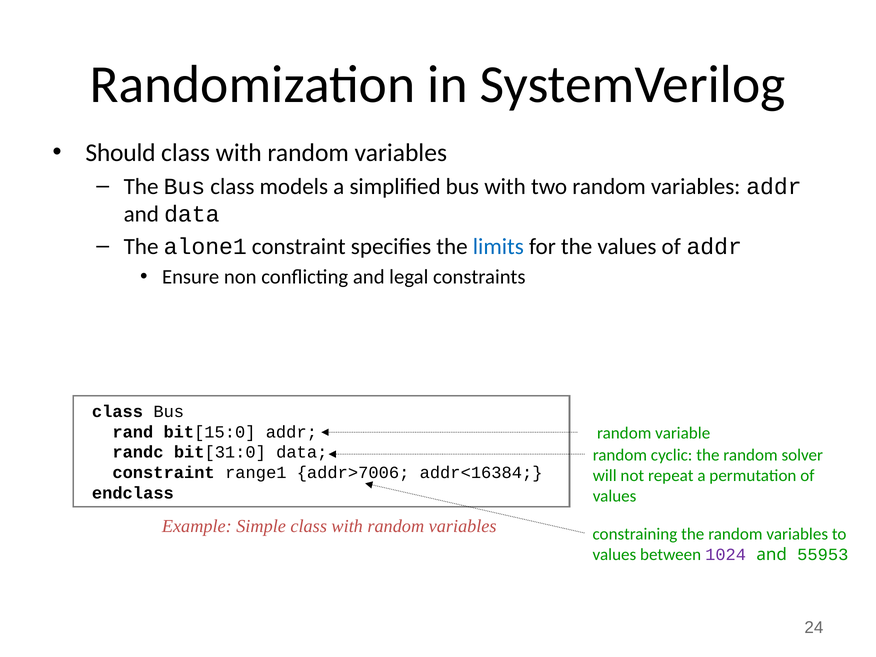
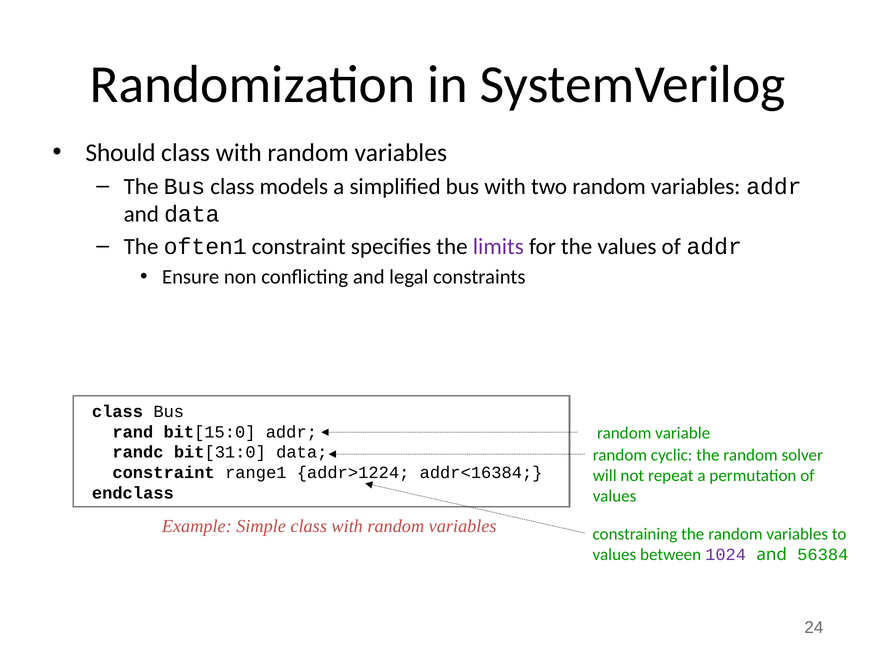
alone1: alone1 -> often1
limits colour: blue -> purple
addr>7006: addr>7006 -> addr>1224
55953: 55953 -> 56384
